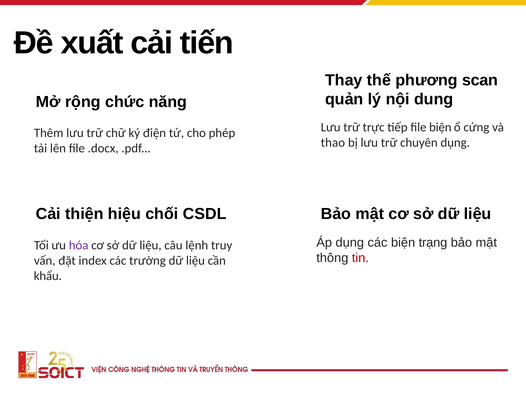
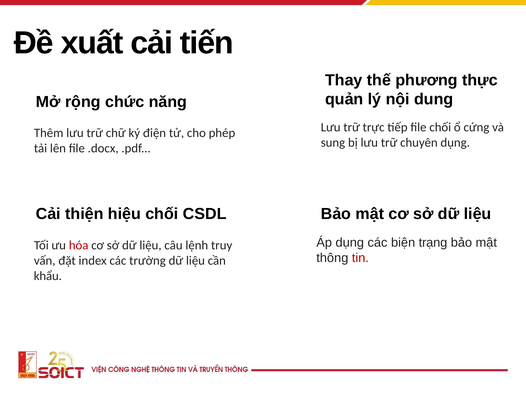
scan: scan -> thực
file biện: biện -> chối
thao: thao -> sung
hóa colour: purple -> red
